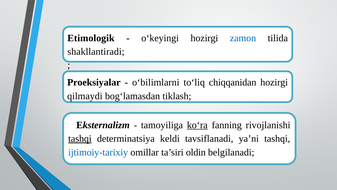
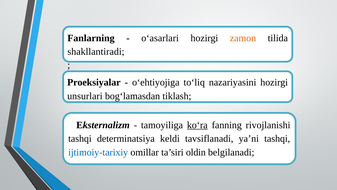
Etimоlоgik: Etimоlоgik -> Fanlarning
o‘keyingi: o‘keyingi -> o‘asarlari
zamon colour: blue -> orange
o‘bilimlarni: o‘bilimlarni -> o‘ehtiyojigа
chiqqanidan: chiqqanidan -> nazariyasini
qilmaydi: qilmaydi -> unsurlari
tashqi at (80, 138) underline: present -> none
